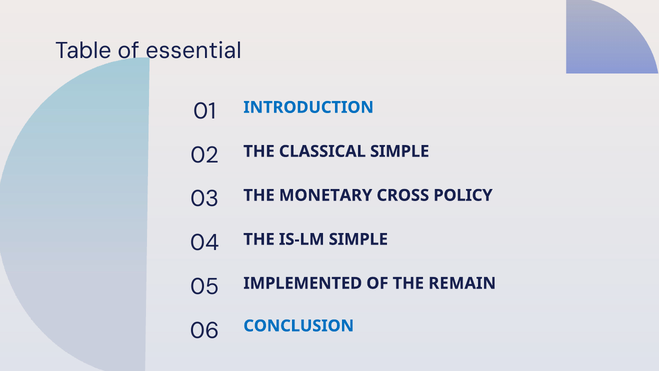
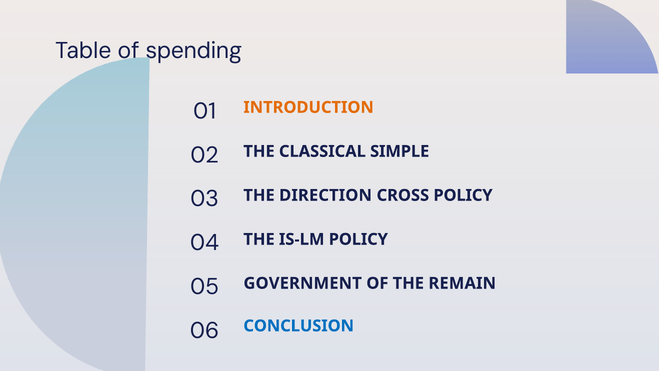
essential: essential -> spending
INTRODUCTION colour: blue -> orange
MONETARY: MONETARY -> DIRECTION
IS-LM SIMPLE: SIMPLE -> POLICY
IMPLEMENTED: IMPLEMENTED -> GOVERNMENT
